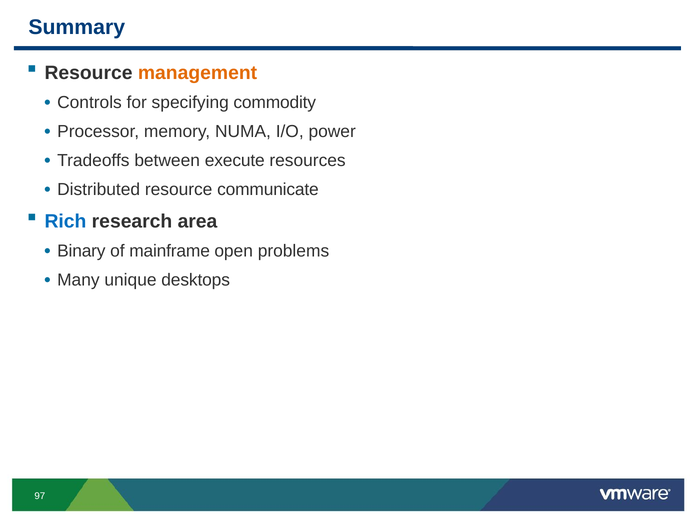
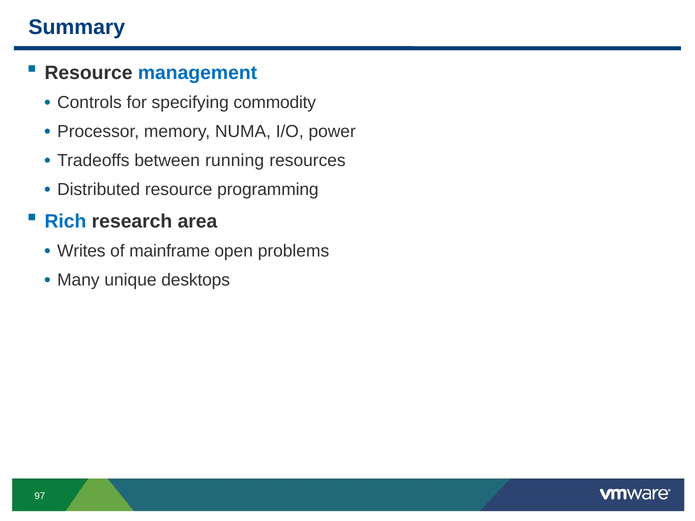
management colour: orange -> blue
execute: execute -> running
communicate: communicate -> programming
Binary: Binary -> Writes
